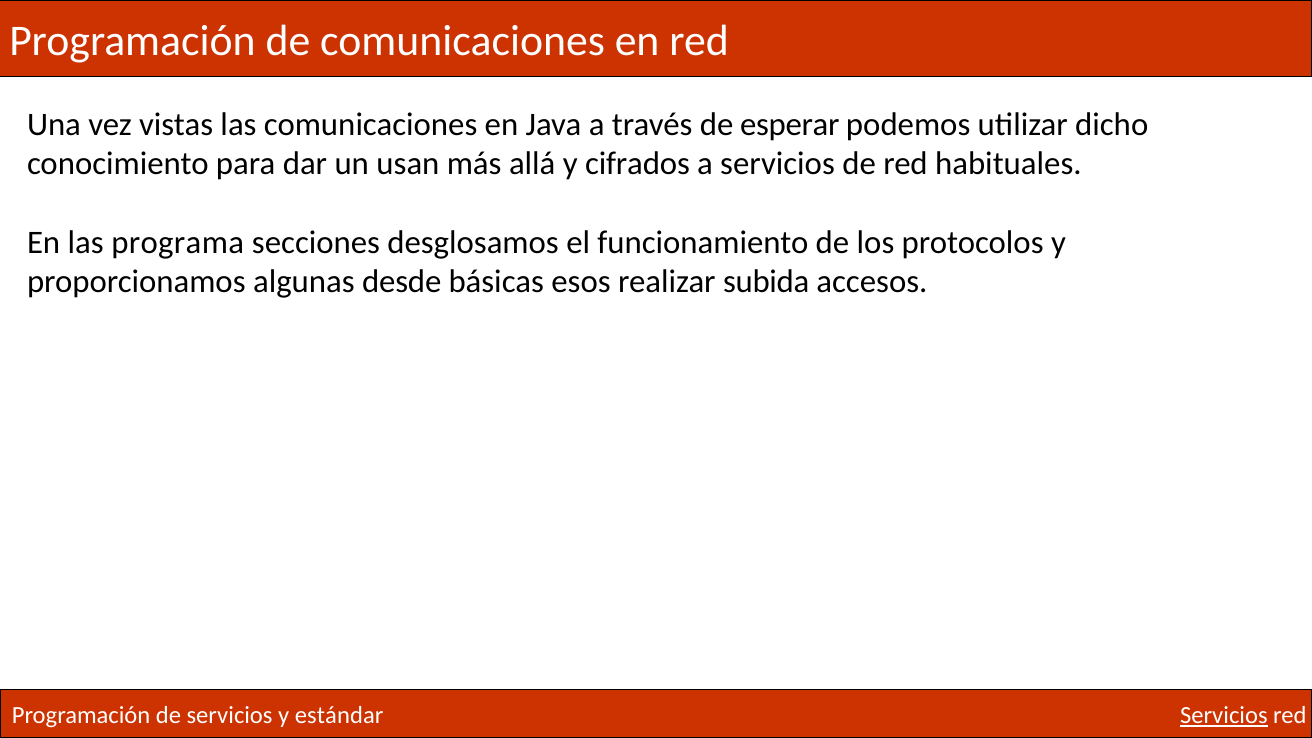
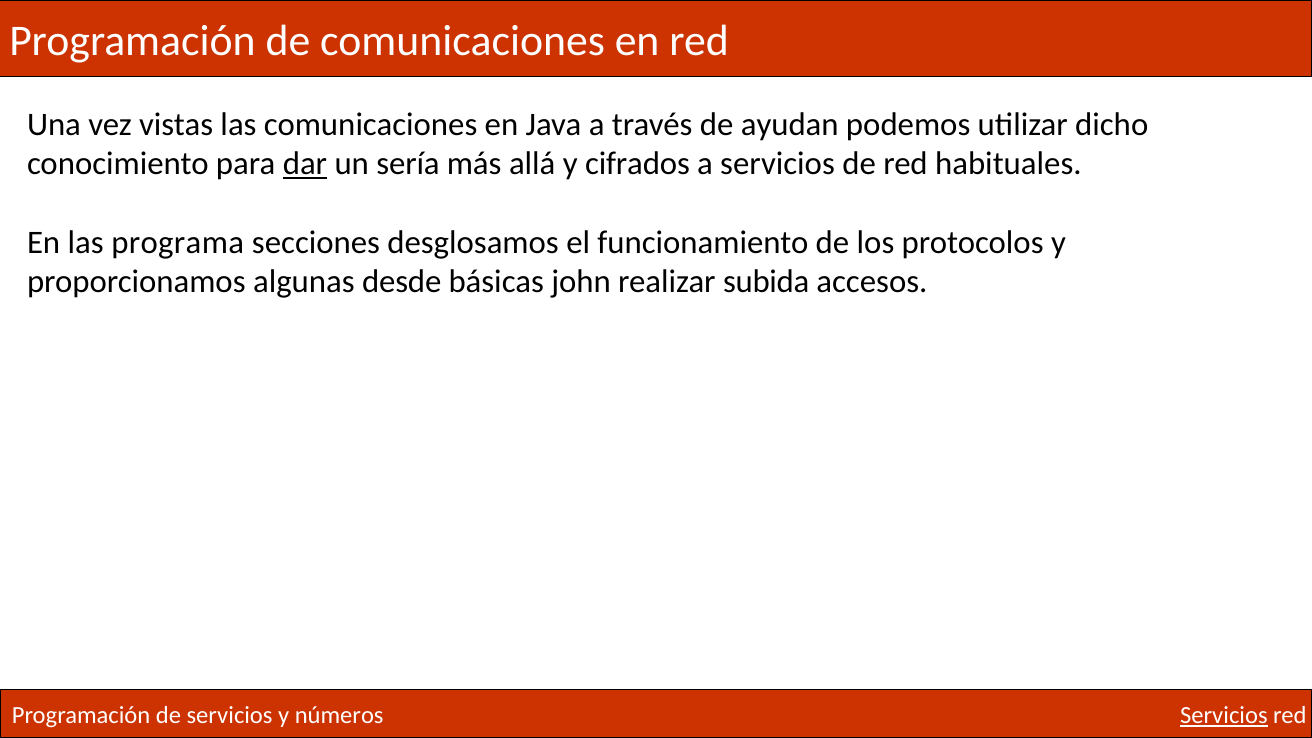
esperar: esperar -> ayudan
dar underline: none -> present
usan: usan -> sería
esos: esos -> john
estándar: estándar -> números
